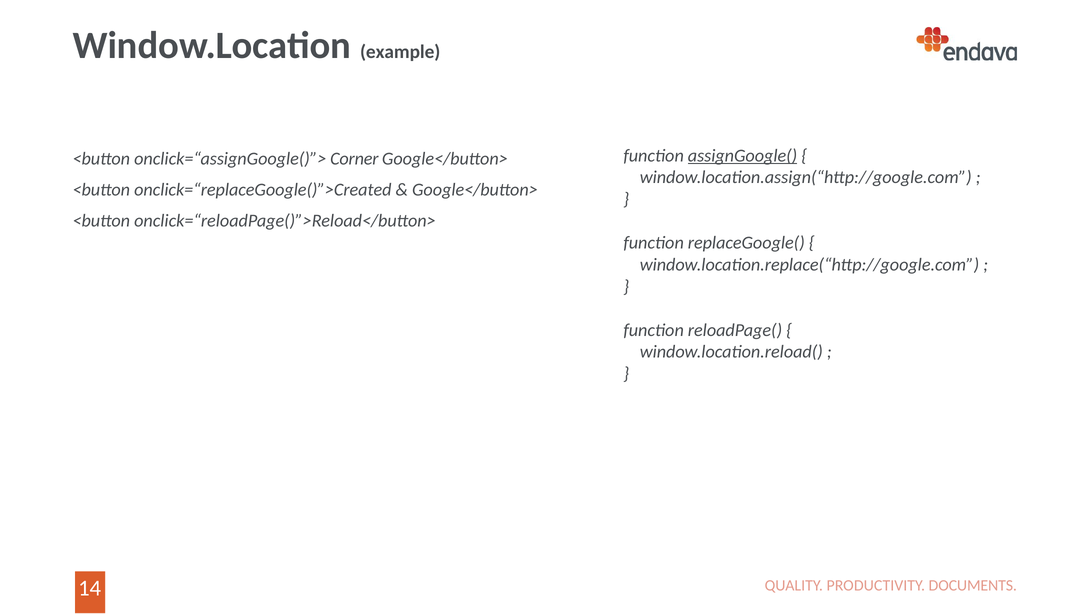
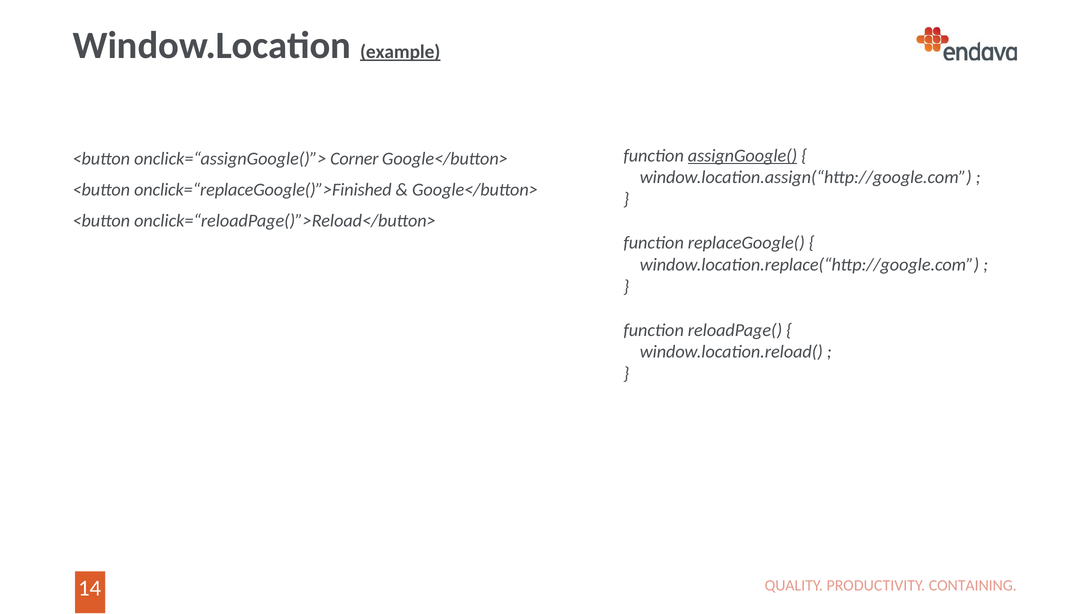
example underline: none -> present
onclick=“replaceGoogle()”>Created: onclick=“replaceGoogle()”>Created -> onclick=“replaceGoogle()”>Finished
DOCUMENTS: DOCUMENTS -> CONTAINING
